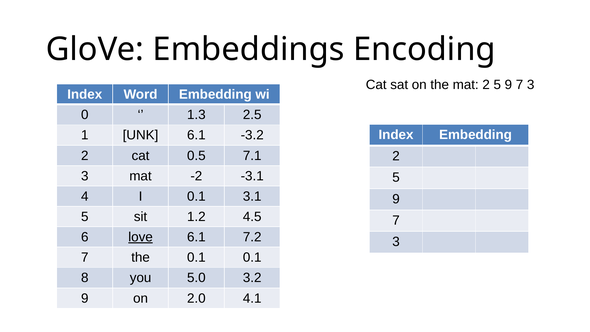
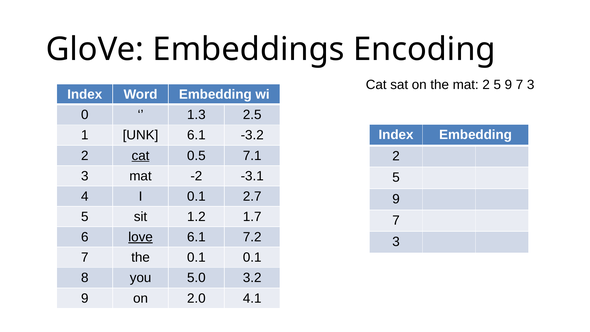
cat at (141, 156) underline: none -> present
3.1: 3.1 -> 2.7
4.5: 4.5 -> 1.7
